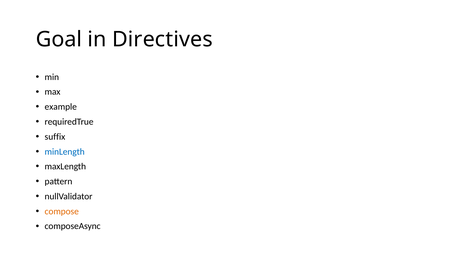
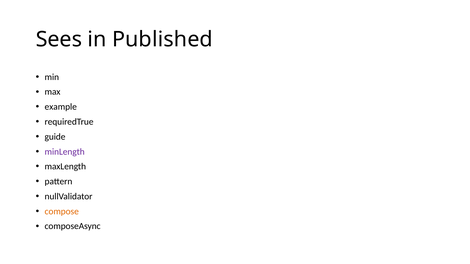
Goal: Goal -> Sees
Directives: Directives -> Published
suffix: suffix -> guide
minLength colour: blue -> purple
